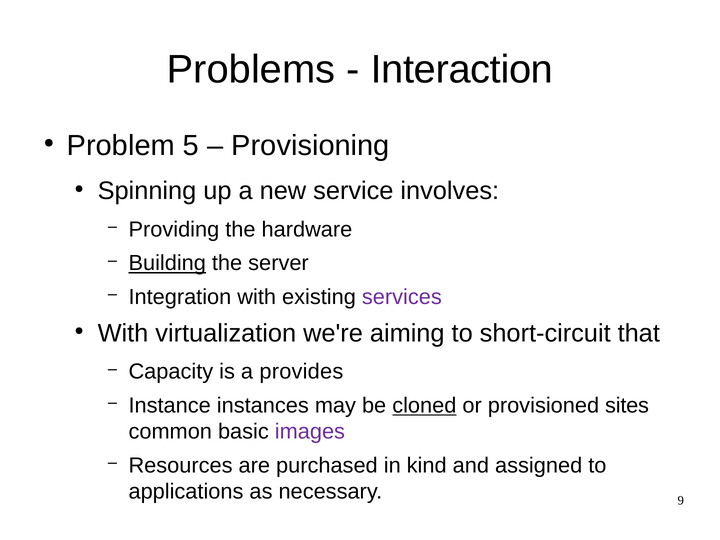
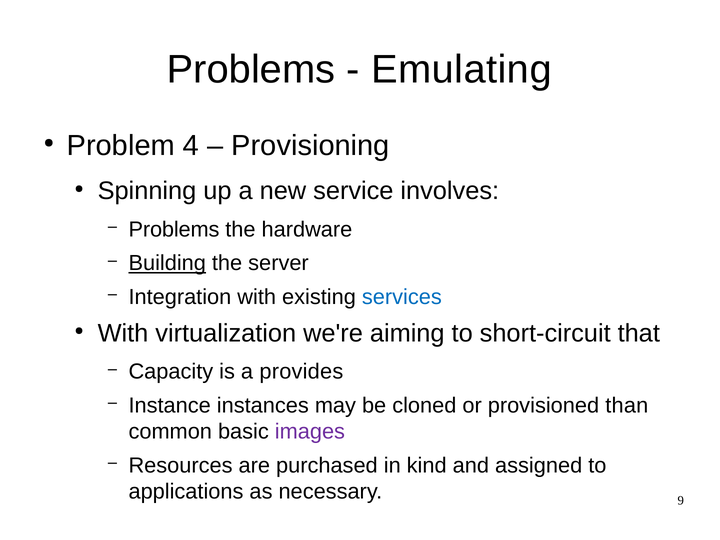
Interaction: Interaction -> Emulating
5: 5 -> 4
Providing at (174, 229): Providing -> Problems
services colour: purple -> blue
cloned underline: present -> none
sites: sites -> than
